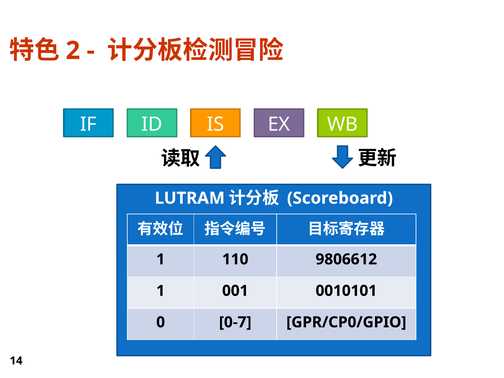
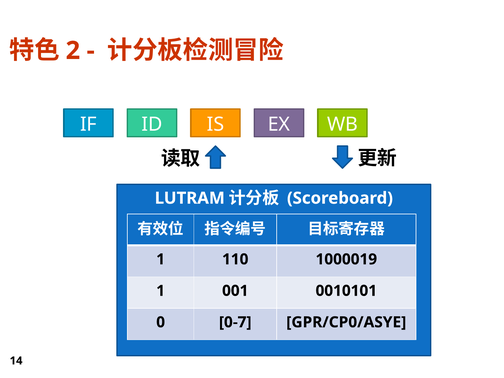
9806612: 9806612 -> 1000019
GPR/CP0/GPIO: GPR/CP0/GPIO -> GPR/CP0/ASYE
